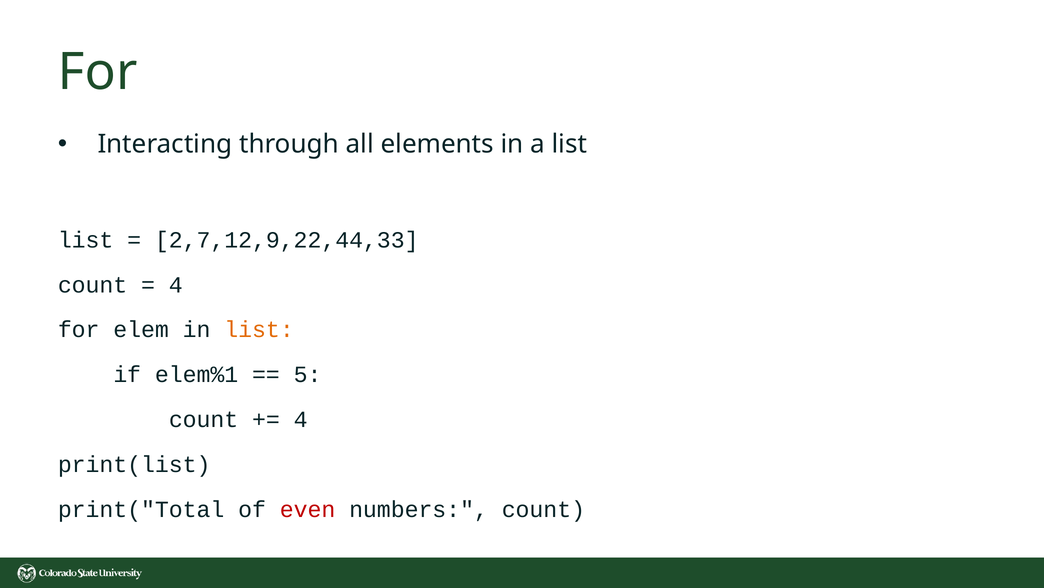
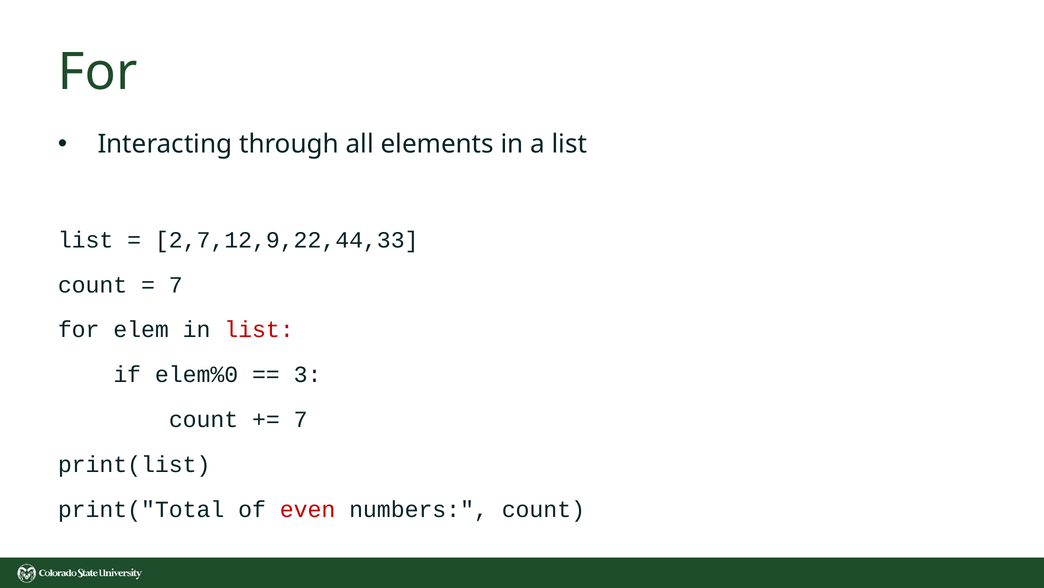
4 at (176, 285): 4 -> 7
list at (259, 329) colour: orange -> red
elem%1: elem%1 -> elem%0
5: 5 -> 3
4 at (301, 419): 4 -> 7
